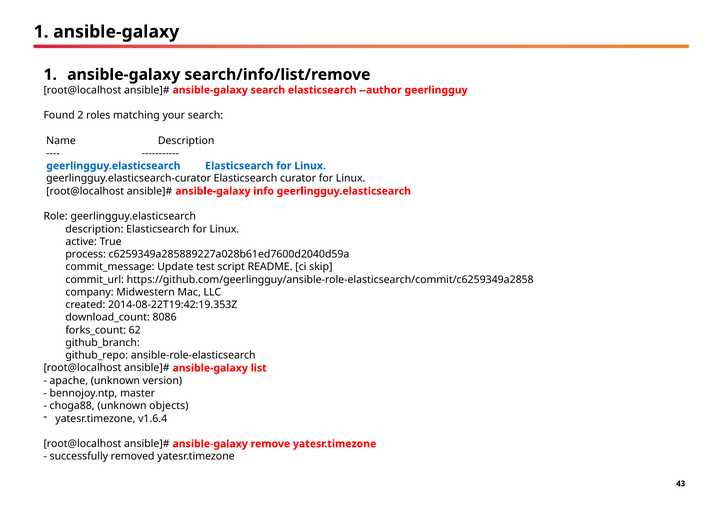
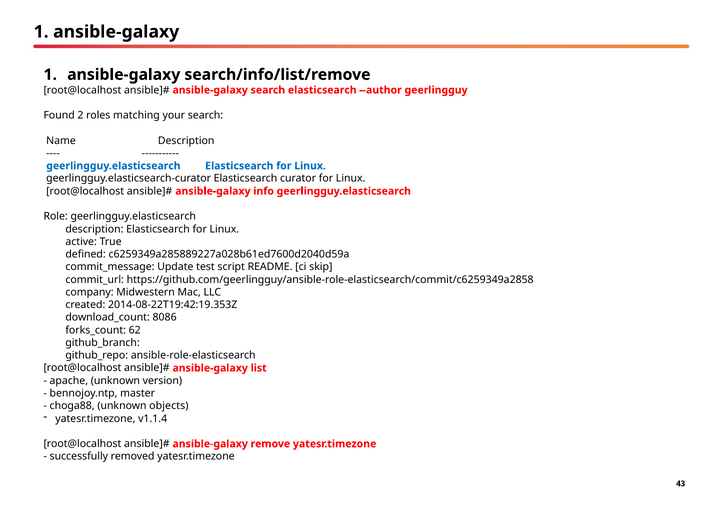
process: process -> defined
v1.6.4: v1.6.4 -> v1.1.4
